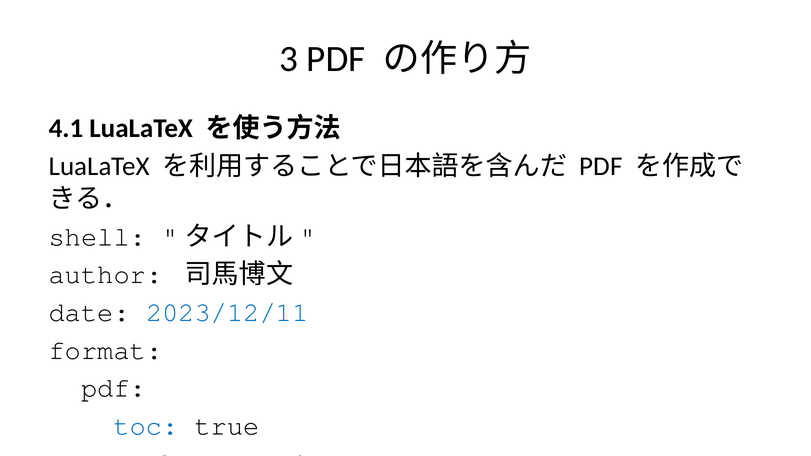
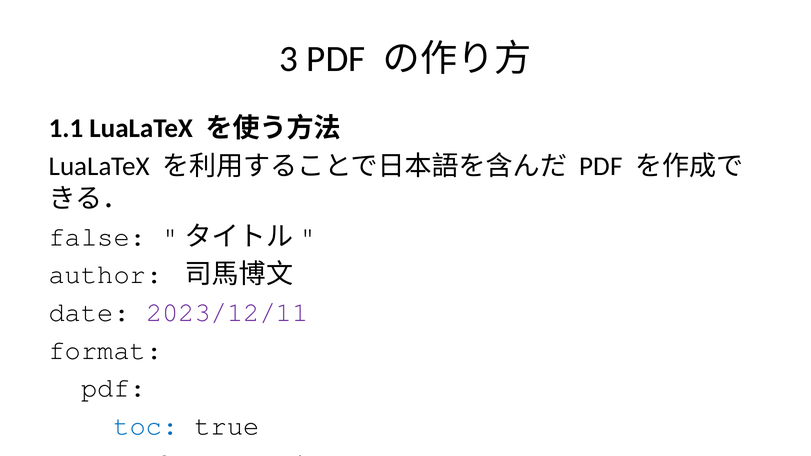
4.1: 4.1 -> 1.1
shell at (97, 237): shell -> false
2023/12/11 colour: blue -> purple
